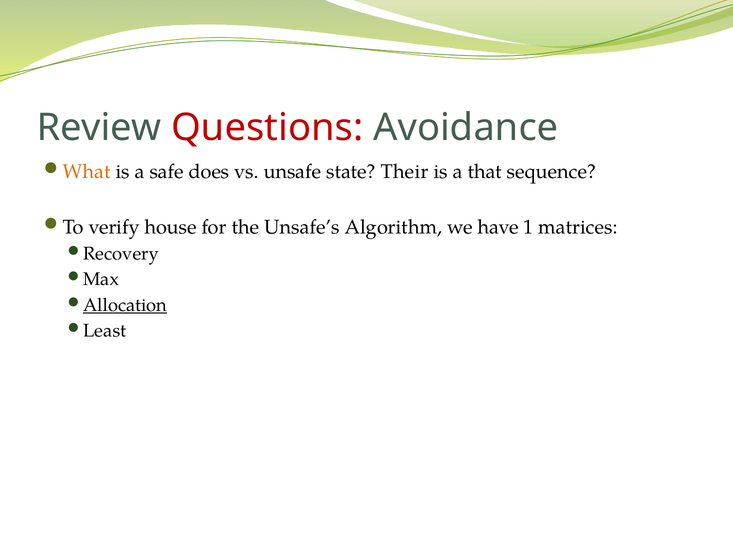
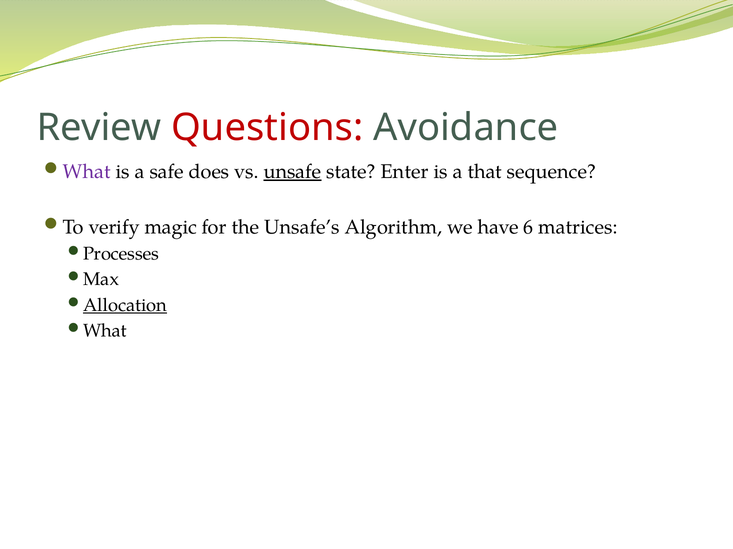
What at (87, 172) colour: orange -> purple
unsafe underline: none -> present
Their: Their -> Enter
house: house -> magic
1: 1 -> 6
Recovery: Recovery -> Processes
Least at (105, 331): Least -> What
